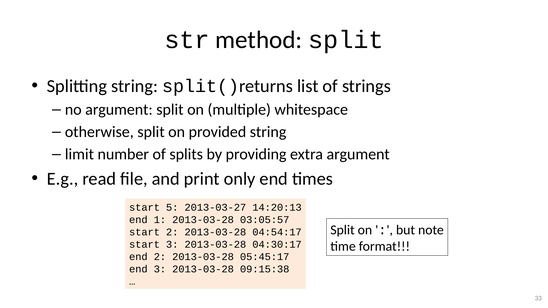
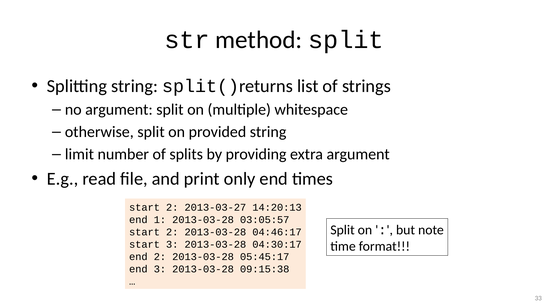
5 at (172, 208): 5 -> 2
04:54:17: 04:54:17 -> 04:46:17
